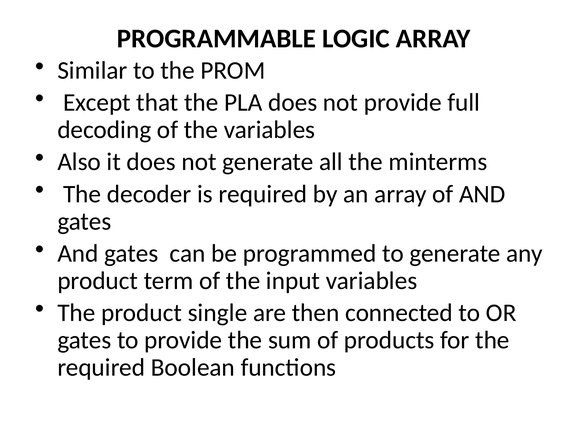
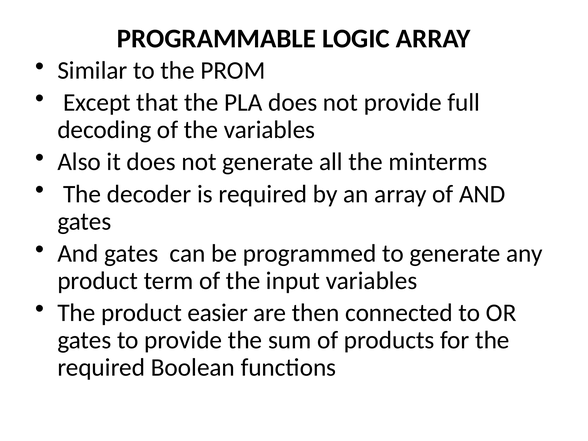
single: single -> easier
